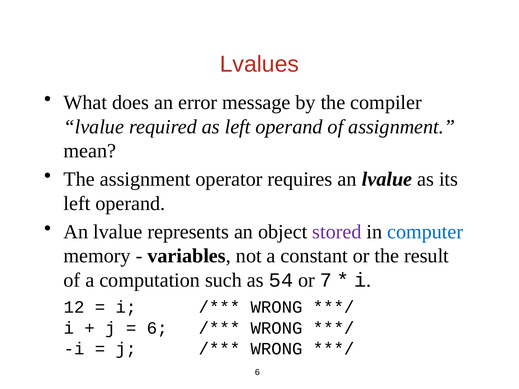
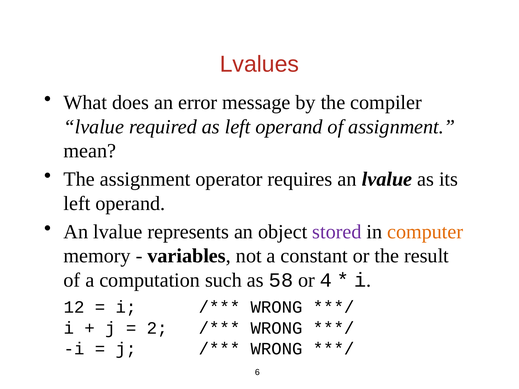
computer colour: blue -> orange
54: 54 -> 58
7: 7 -> 4
6 at (157, 328): 6 -> 2
